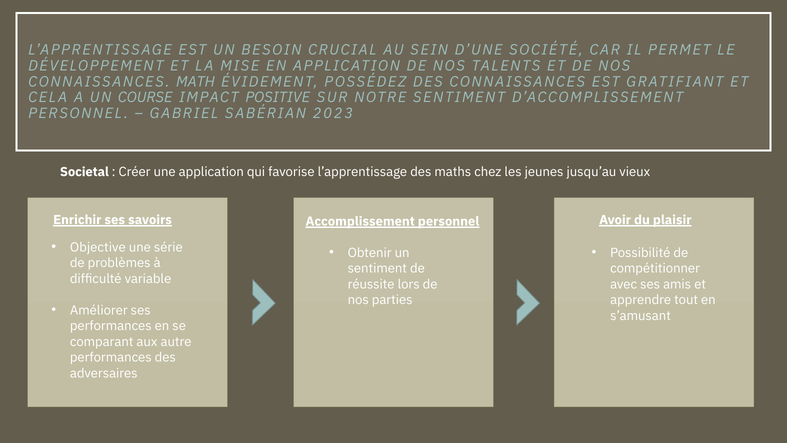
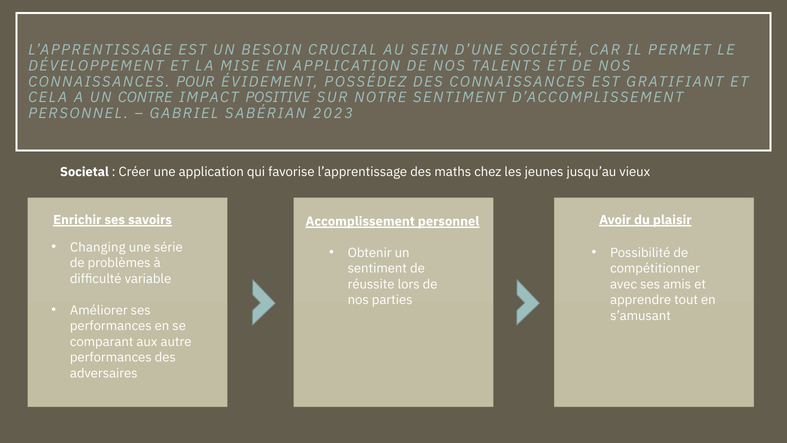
MATH: MATH -> POUR
COURSE: COURSE -> CONTRE
Objective: Objective -> Changing
